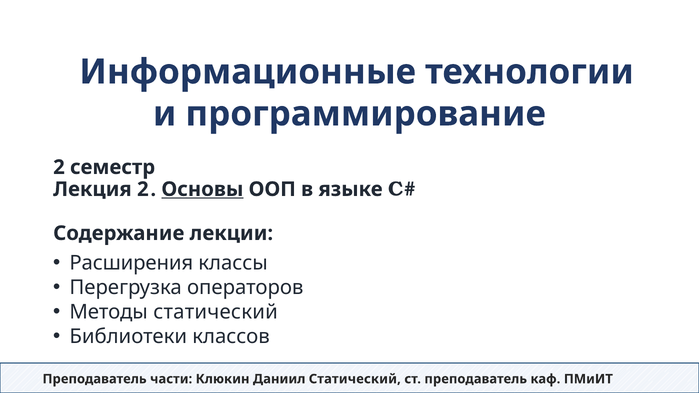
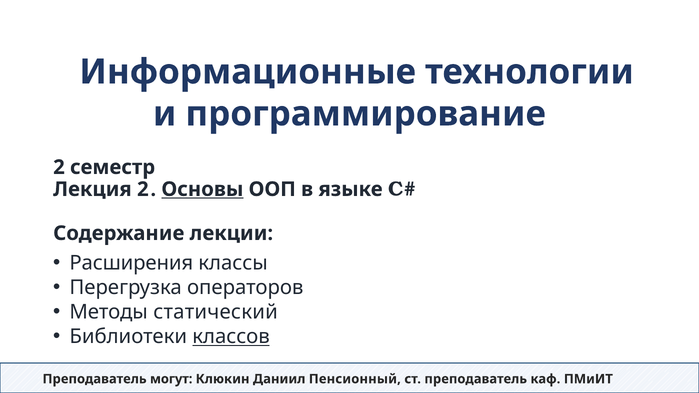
классов underline: none -> present
части: части -> могут
Даниил Статический: Статический -> Пенсионный
